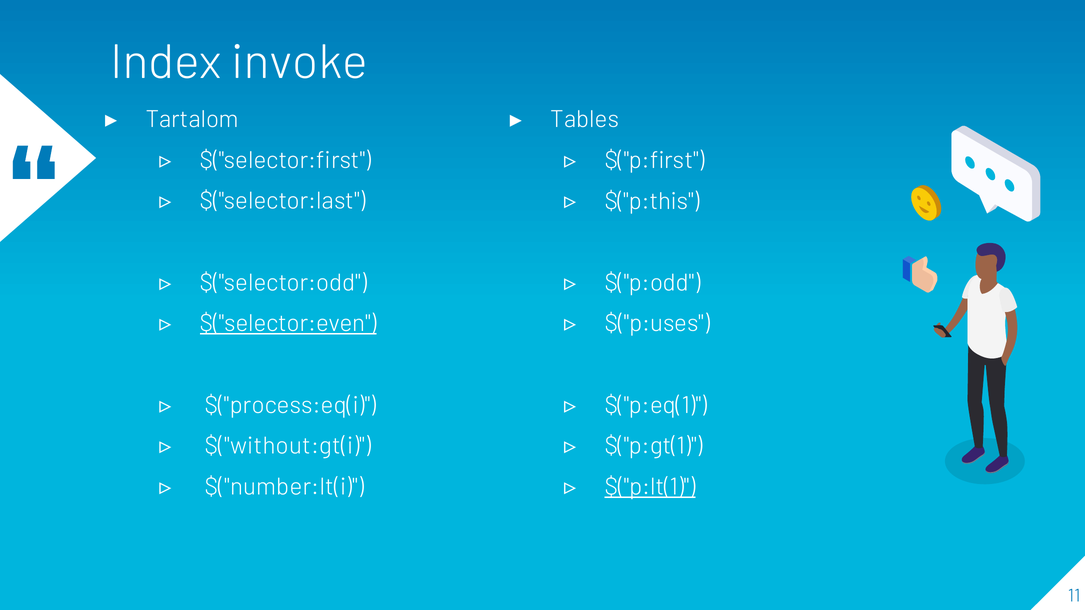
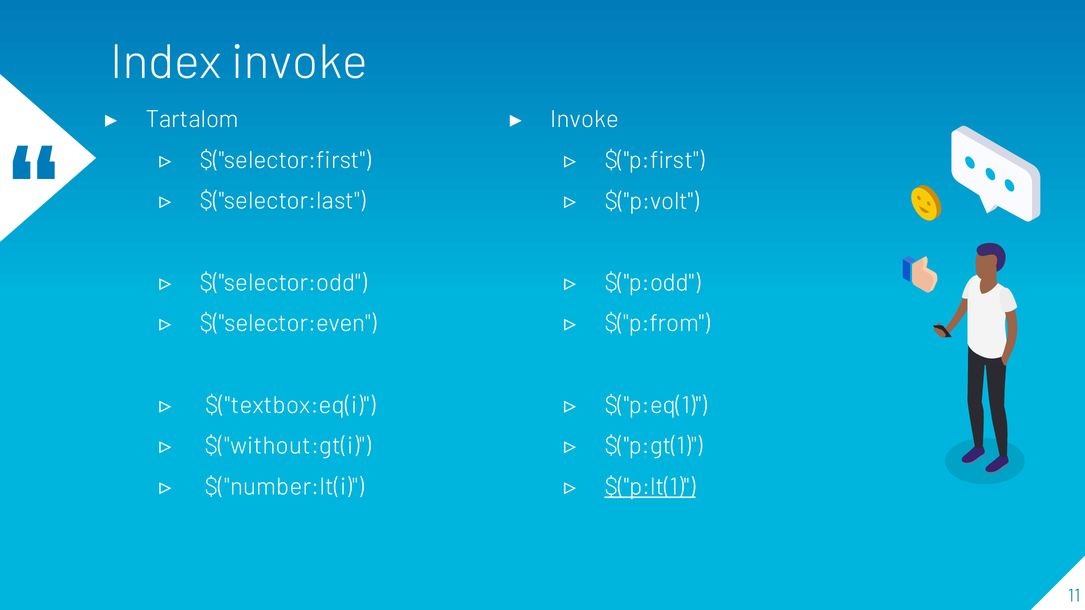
Tables at (585, 120): Tables -> Invoke
$("p:this: $("p:this -> $("p:volt
$("selector:even underline: present -> none
$("p:uses: $("p:uses -> $("p:from
$("process:eq(i: $("process:eq(i -> $("textbox:eq(i
